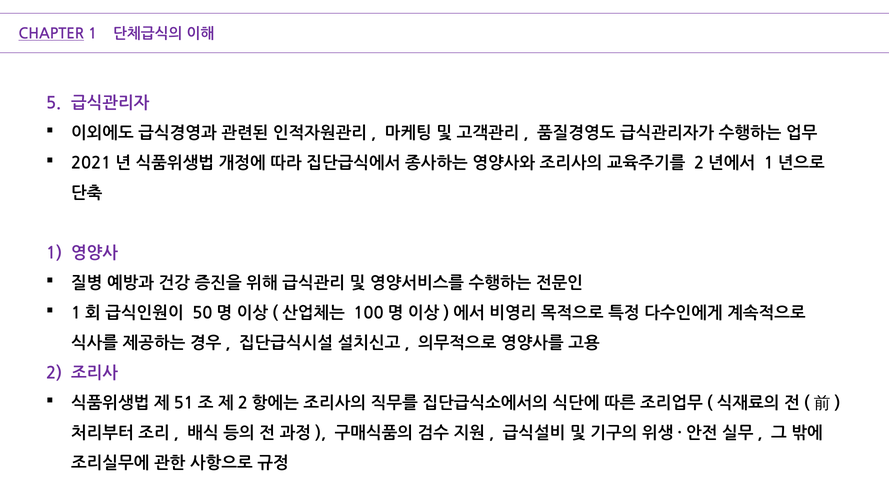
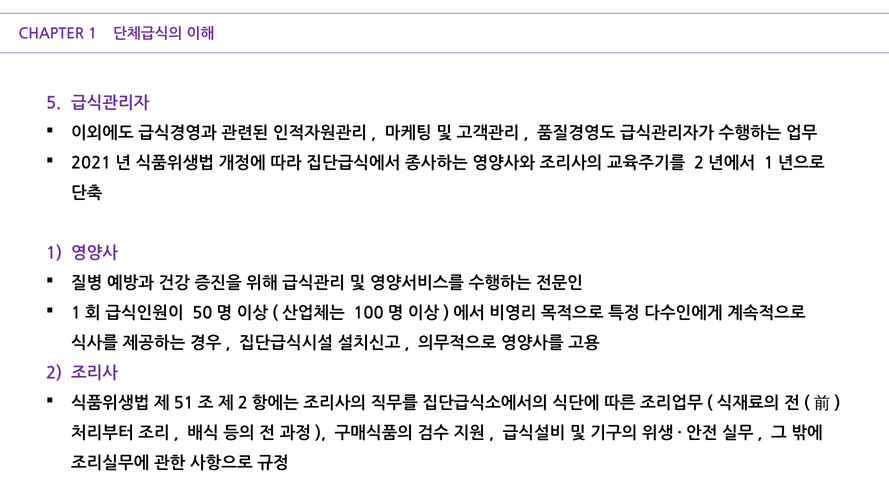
CHAPTER underline: present -> none
